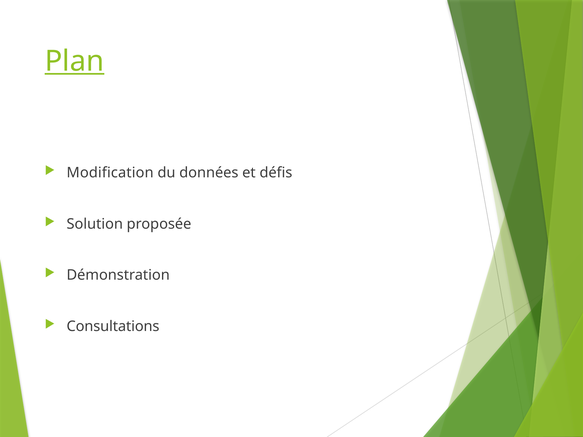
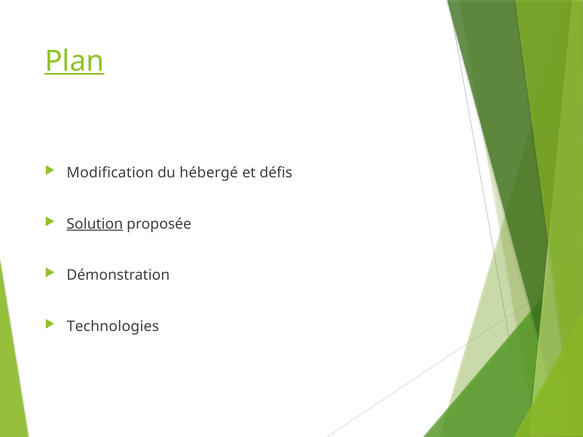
données: données -> hébergé
Solution underline: none -> present
Consultations: Consultations -> Technologies
